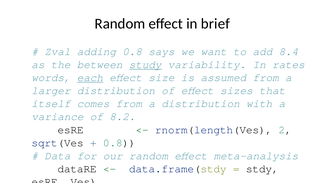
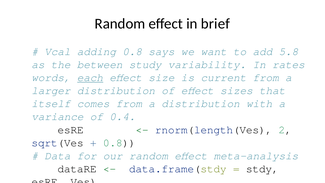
Zval: Zval -> Vcal
8.4: 8.4 -> 5.8
study underline: present -> none
assumed: assumed -> current
8.2: 8.2 -> 0.4
